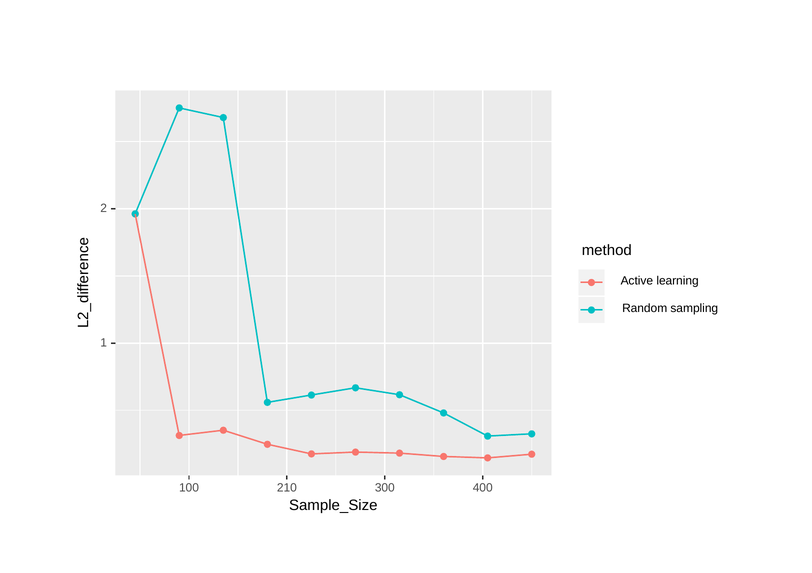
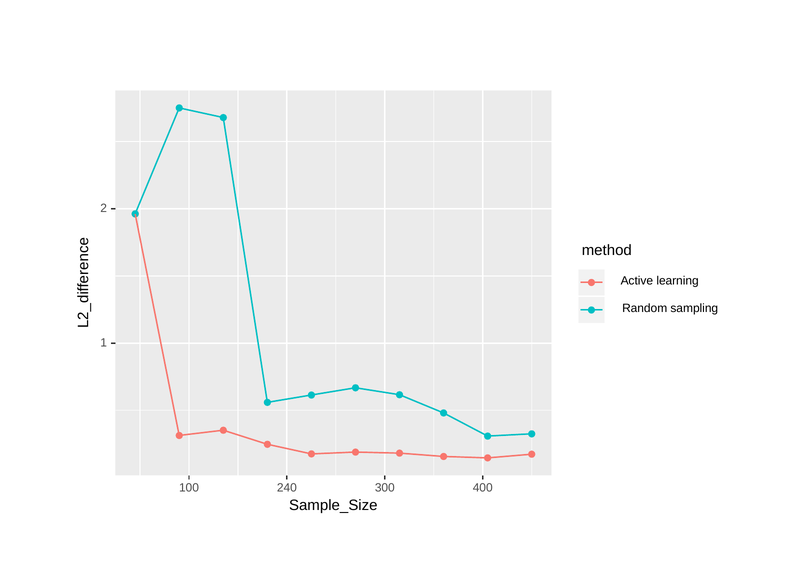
210: 210 -> 240
